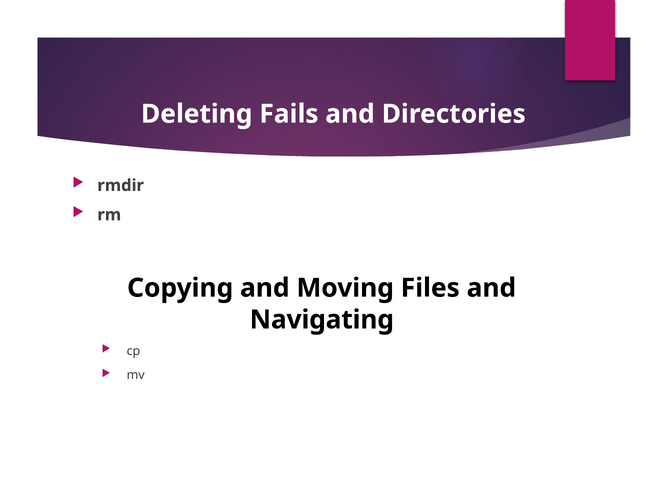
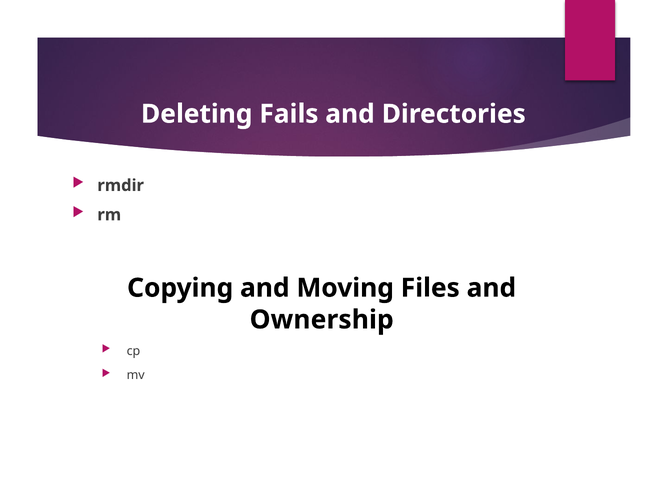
Navigating: Navigating -> Ownership
